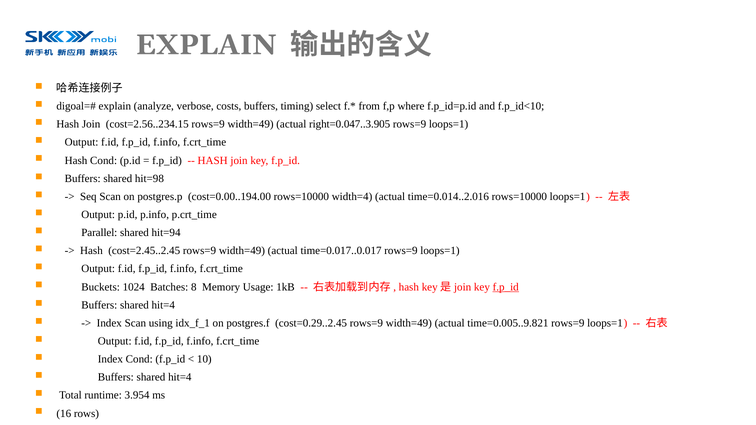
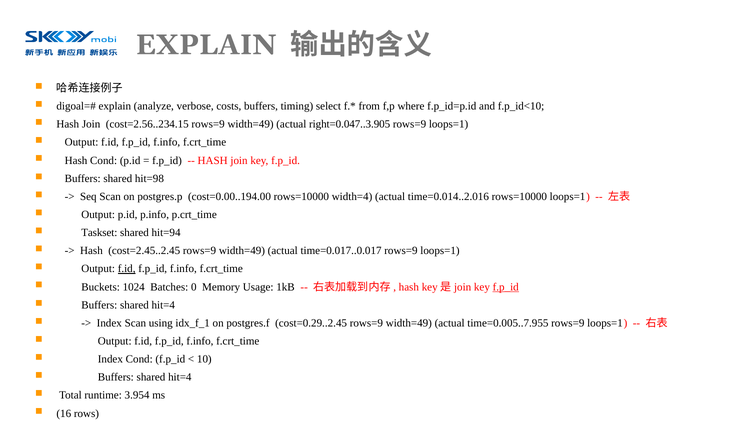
Parallel: Parallel -> Taskset
f.id at (127, 269) underline: none -> present
8: 8 -> 0
time=0.005..9.821: time=0.005..9.821 -> time=0.005..7.955
